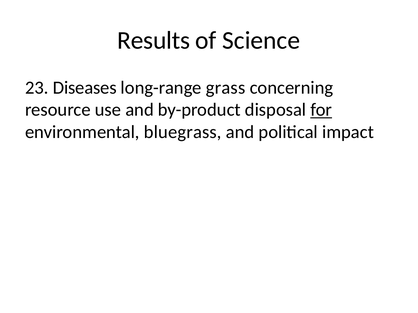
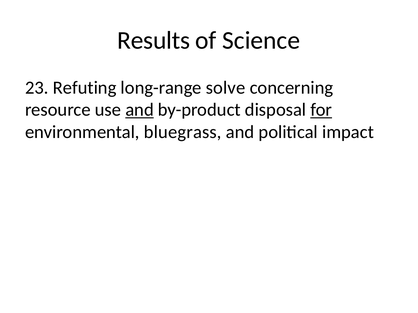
Diseases: Diseases -> Refuting
grass: grass -> solve
and at (140, 110) underline: none -> present
